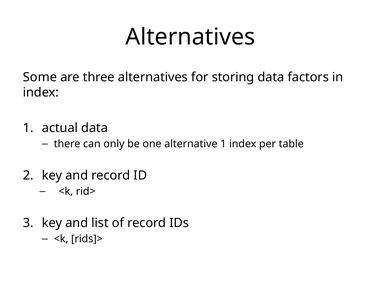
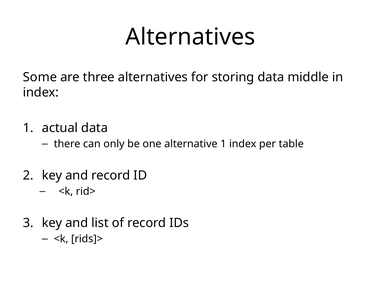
factors: factors -> middle
